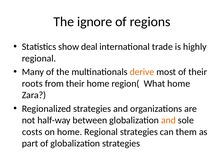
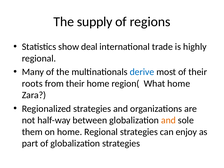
ignore: ignore -> supply
derive colour: orange -> blue
costs: costs -> them
them: them -> enjoy
